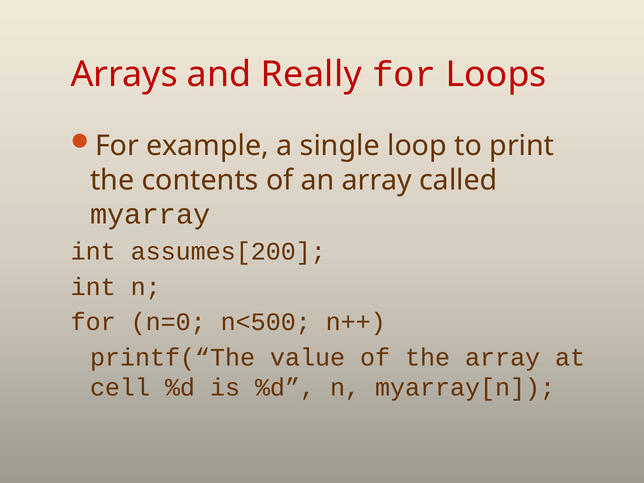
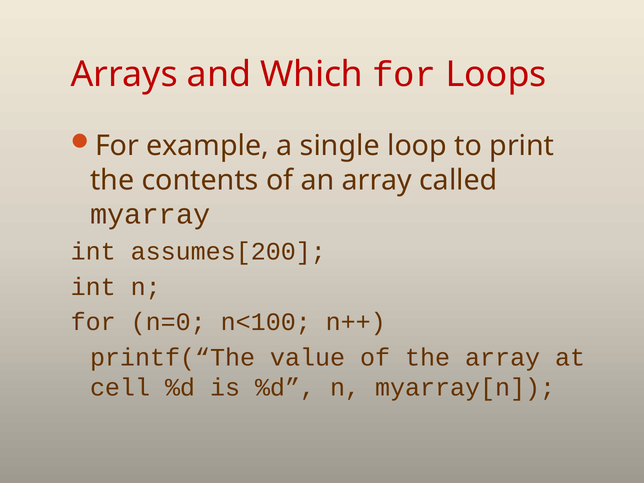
Really: Really -> Which
n<500: n<500 -> n<100
